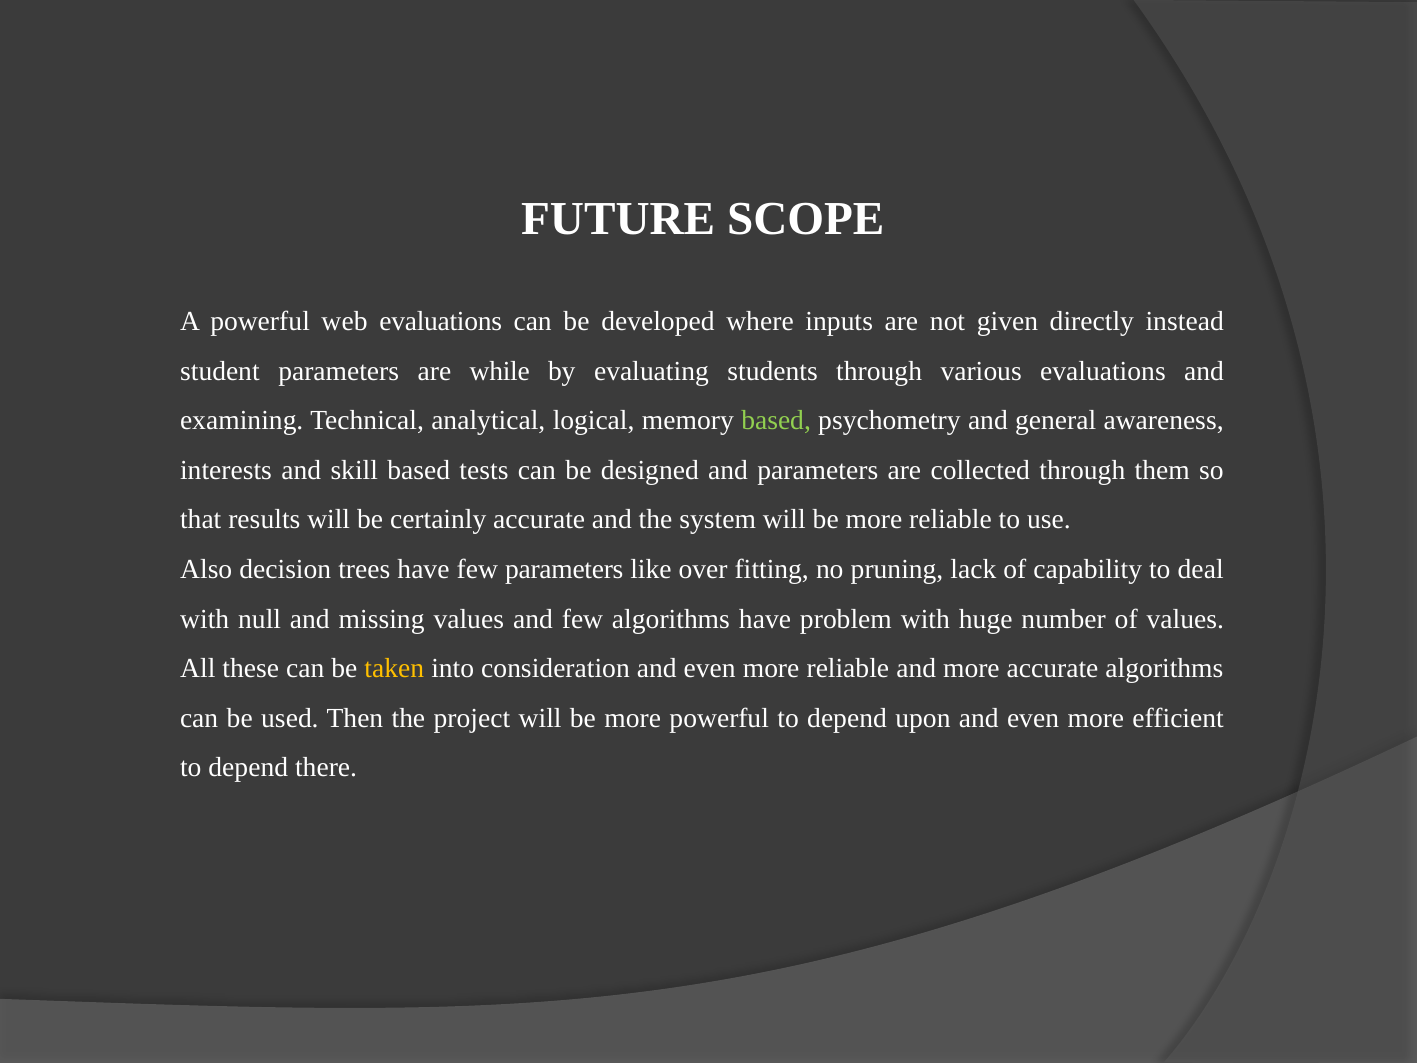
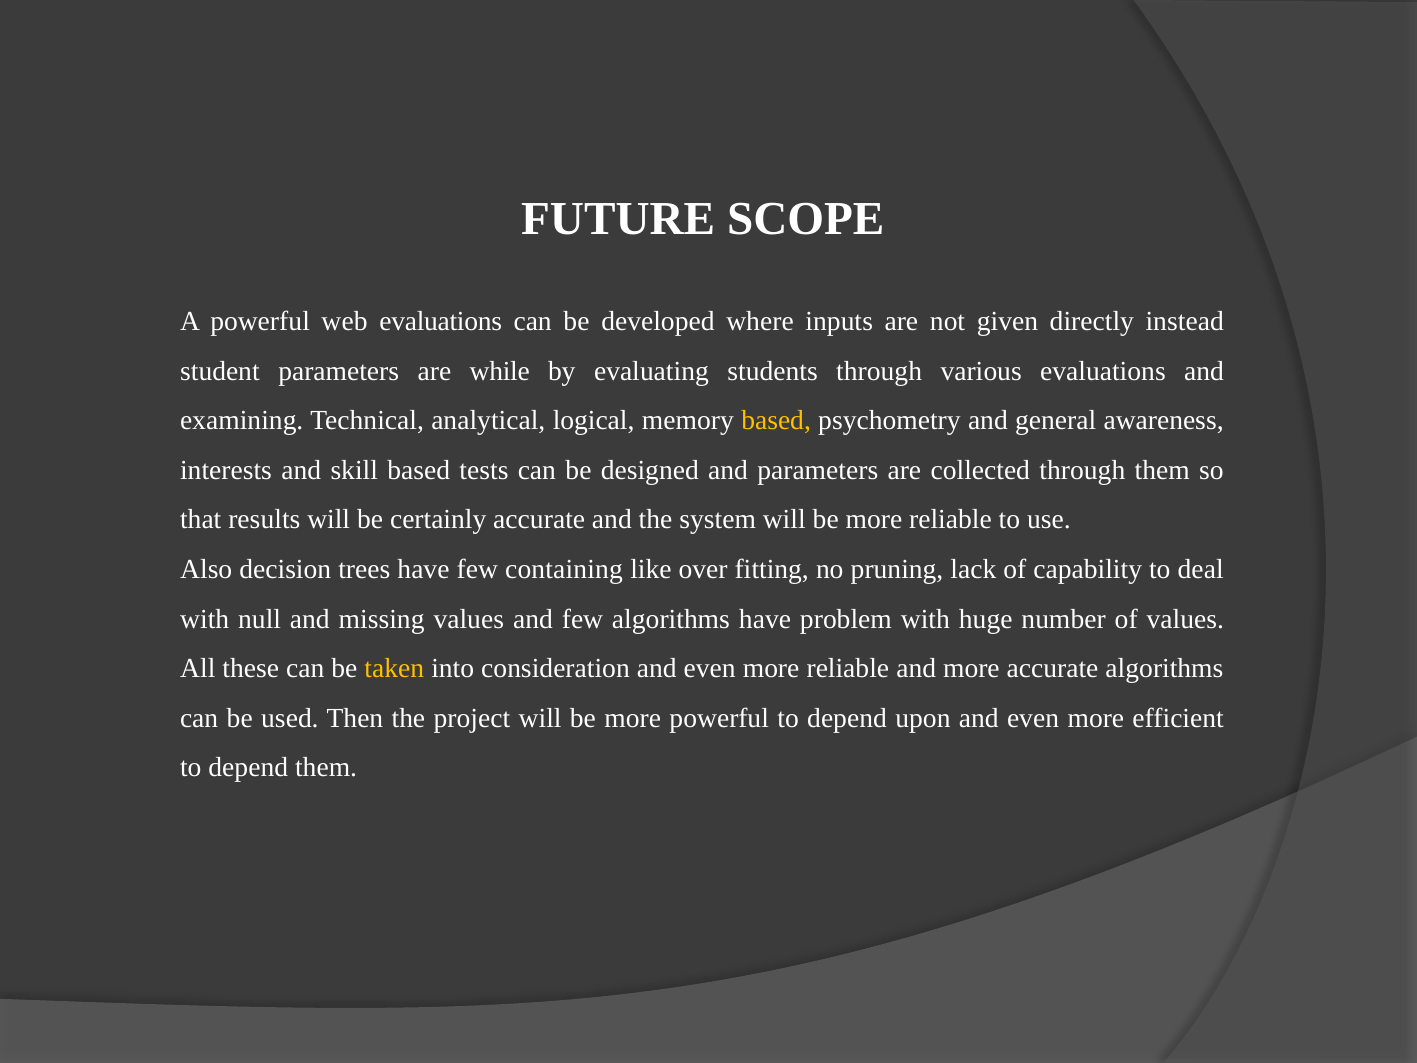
based at (776, 421) colour: light green -> yellow
few parameters: parameters -> containing
depend there: there -> them
